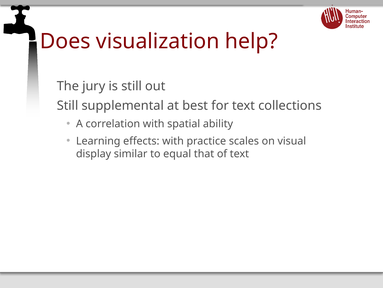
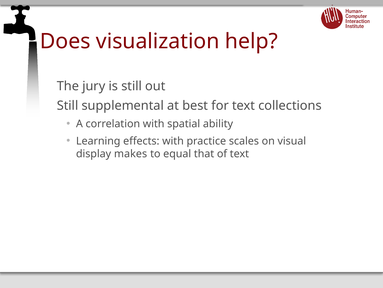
similar: similar -> makes
